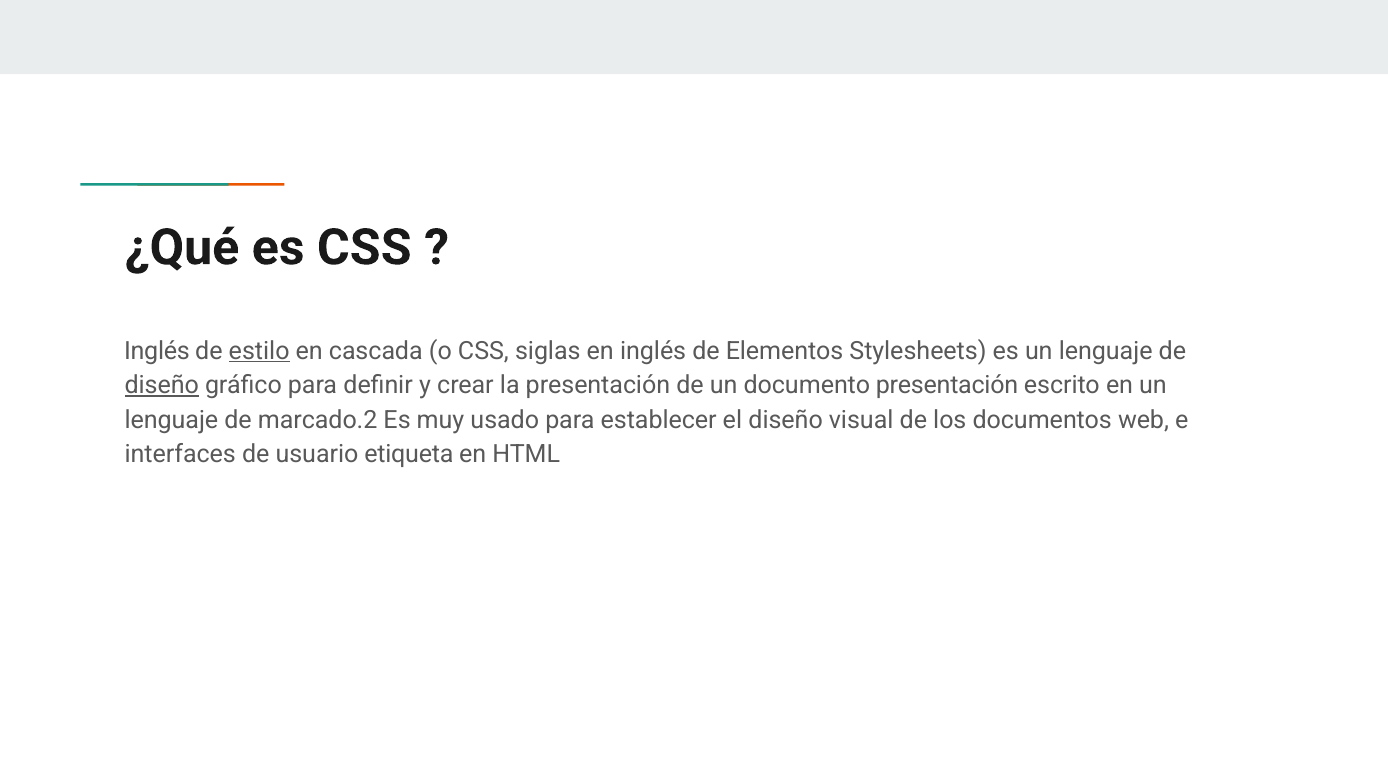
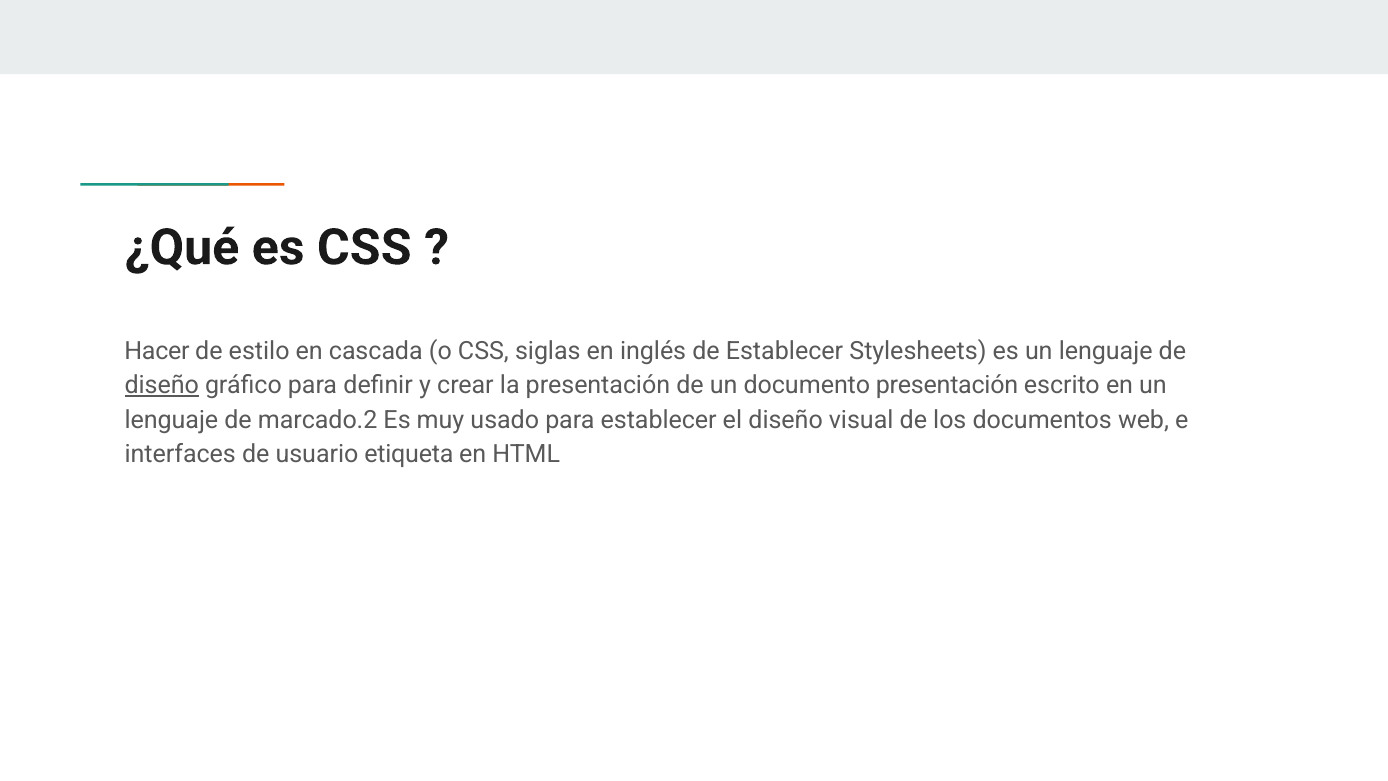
Inglés at (157, 351): Inglés -> Hacer
estilo underline: present -> none
de Elementos: Elementos -> Establecer
